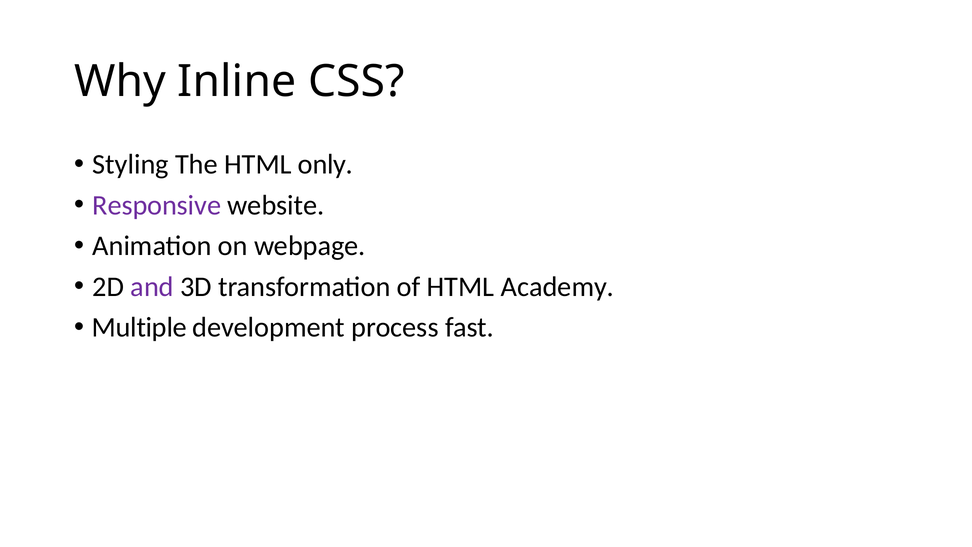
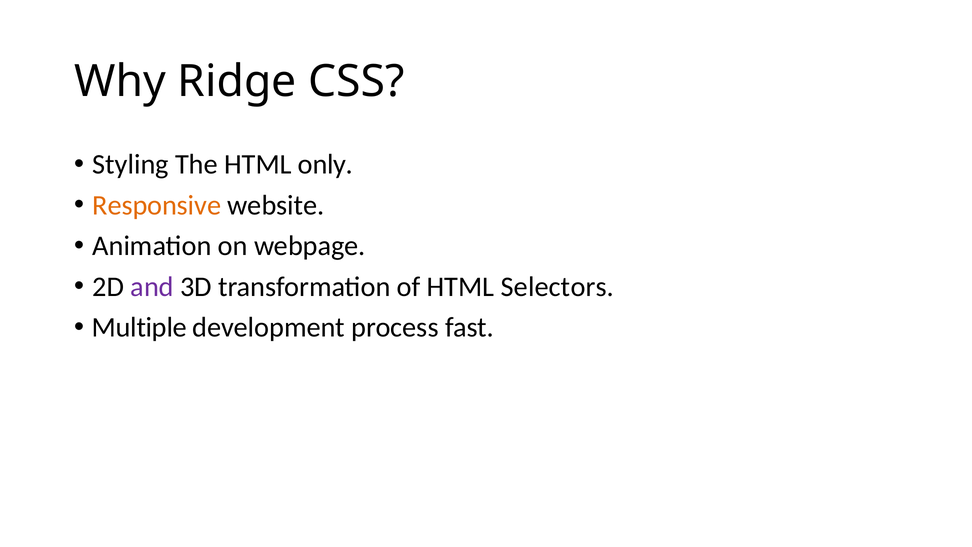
Inline: Inline -> Ridge
Responsive colour: purple -> orange
Academy: Academy -> Selectors
